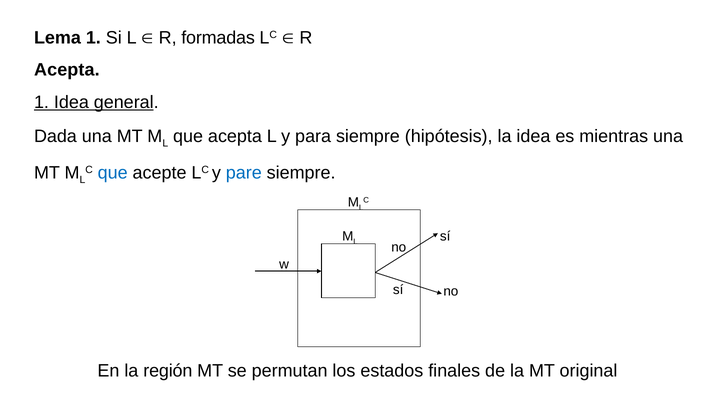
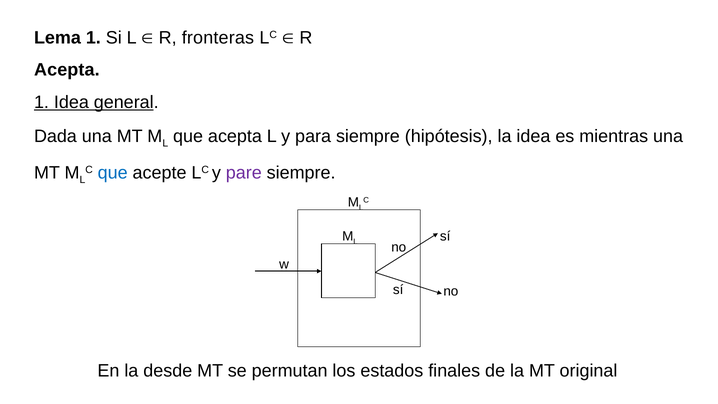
formadas: formadas -> fronteras
pare colour: blue -> purple
región: región -> desde
